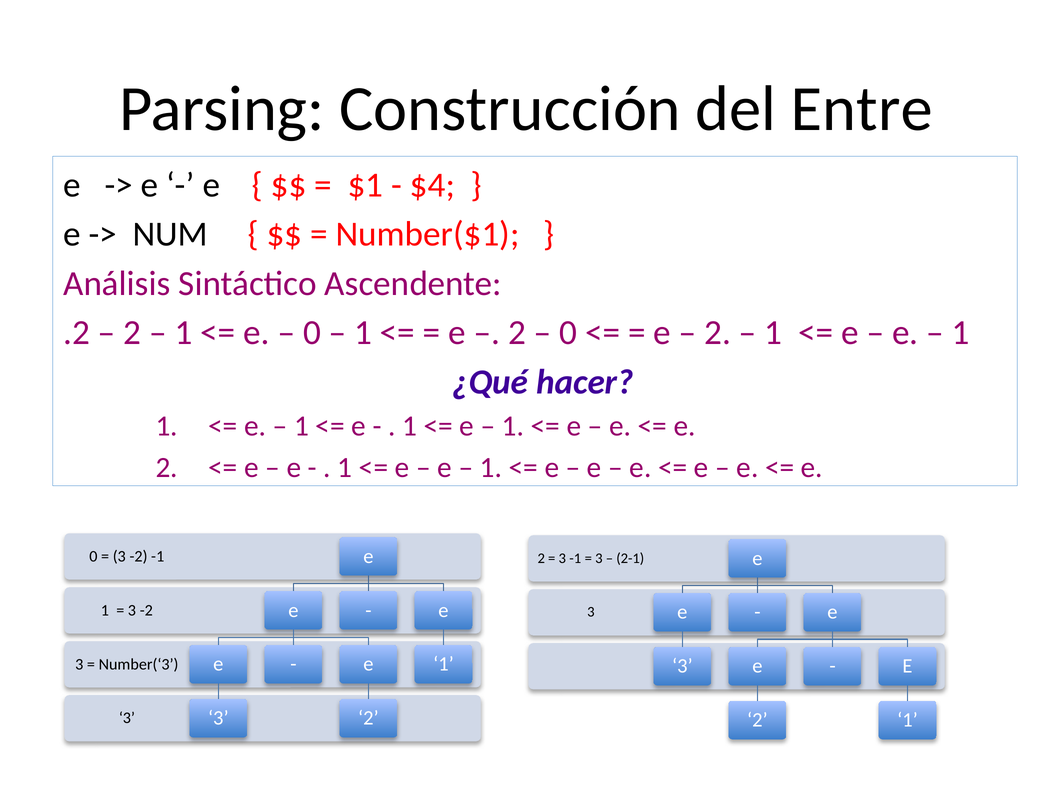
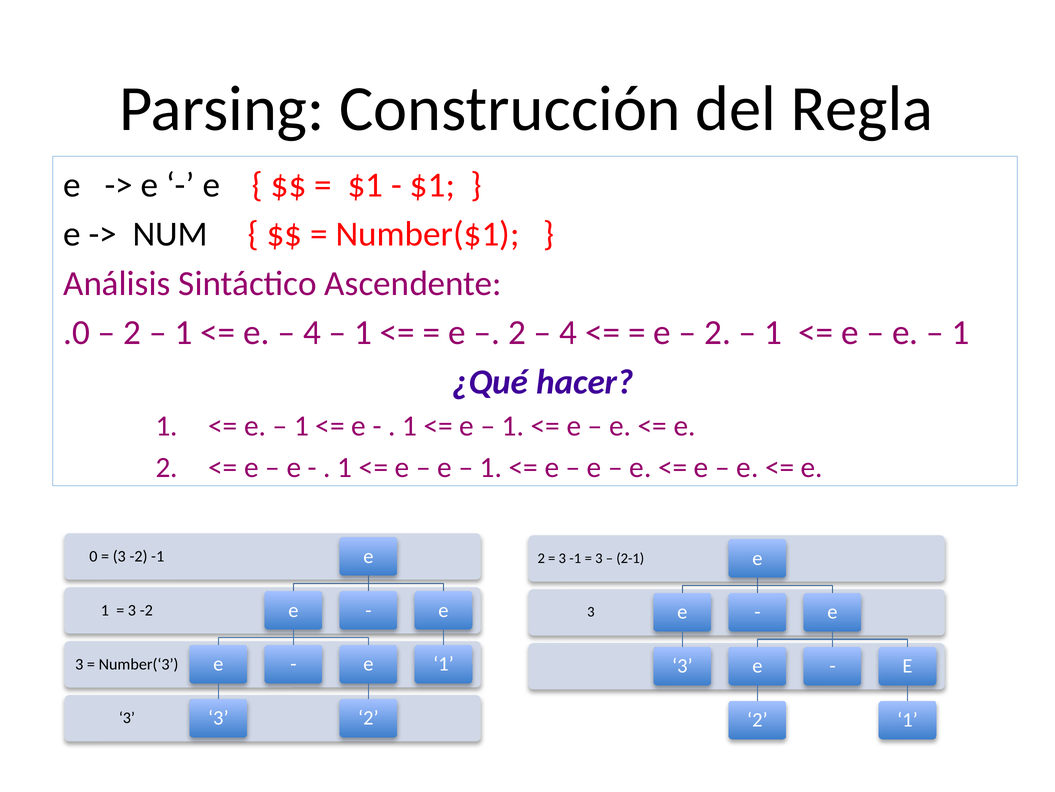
Entre: Entre -> Regla
$4 at (432, 185): $4 -> $1
.2: .2 -> .0
0 at (312, 333): 0 -> 4
0 at (568, 333): 0 -> 4
